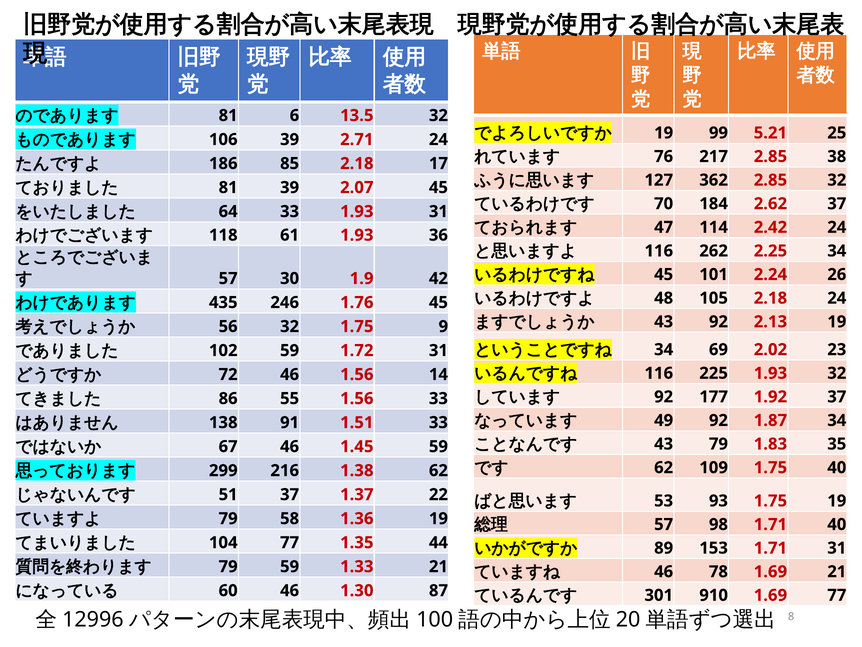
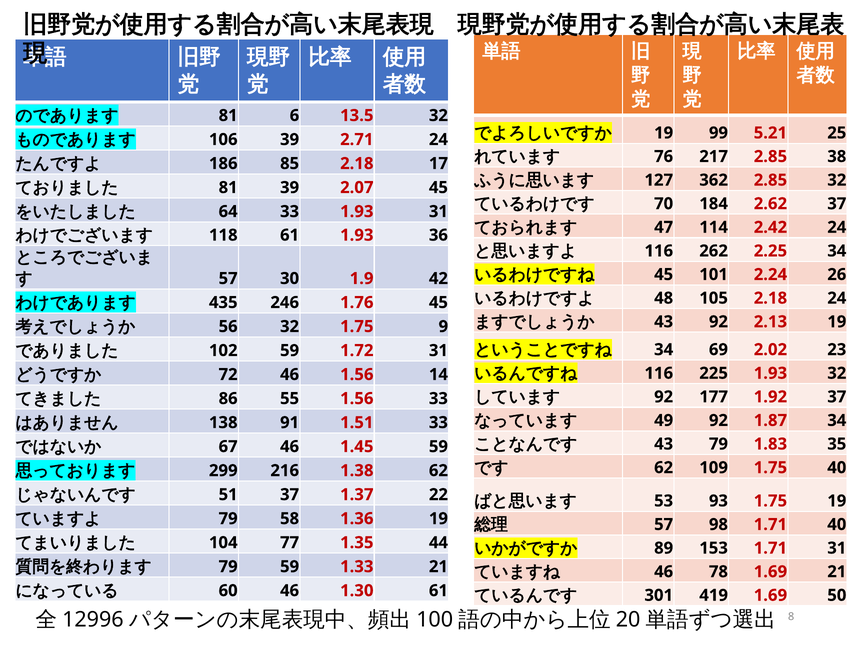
1.30 87: 87 -> 61
910: 910 -> 419
1.69 77: 77 -> 50
